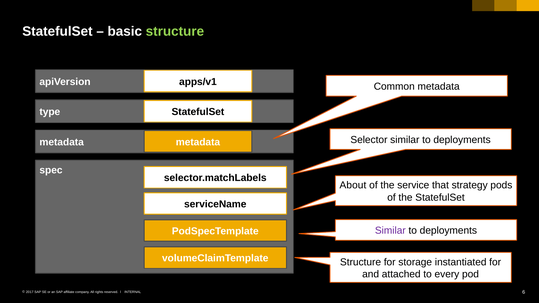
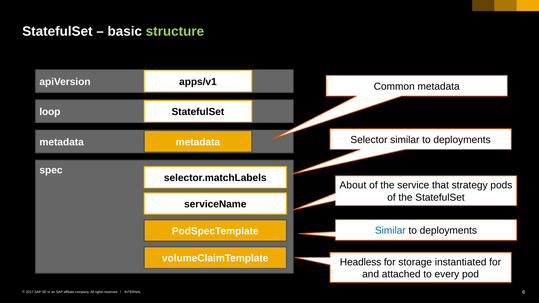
type: type -> loop
Similar at (390, 231) colour: purple -> blue
Structure at (361, 262): Structure -> Headless
